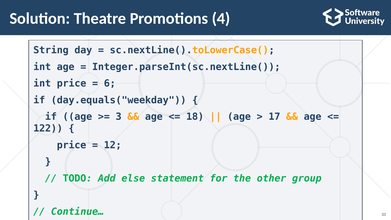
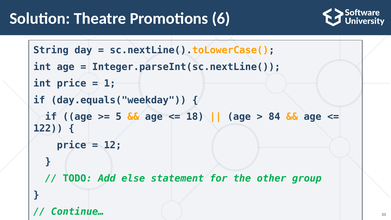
4: 4 -> 6
6: 6 -> 1
3: 3 -> 5
17: 17 -> 84
